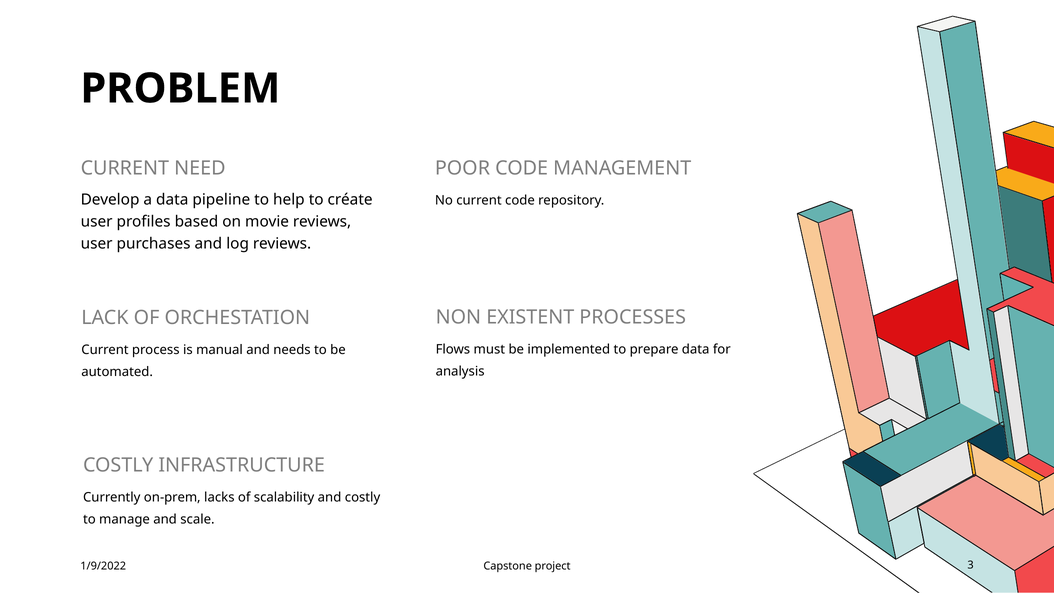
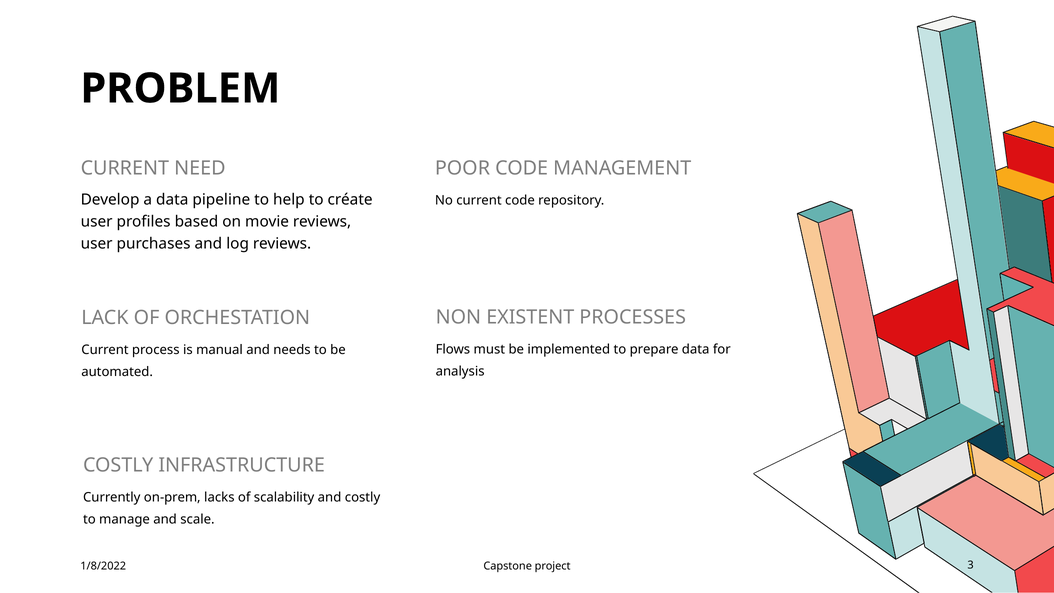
1/9/2022: 1/9/2022 -> 1/8/2022
